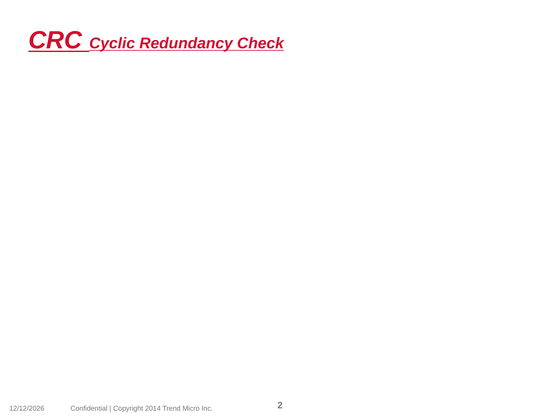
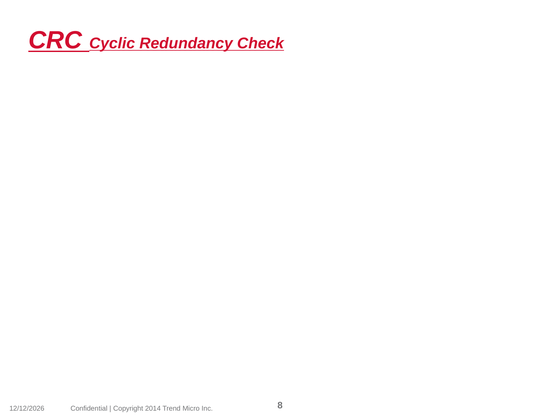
2: 2 -> 8
